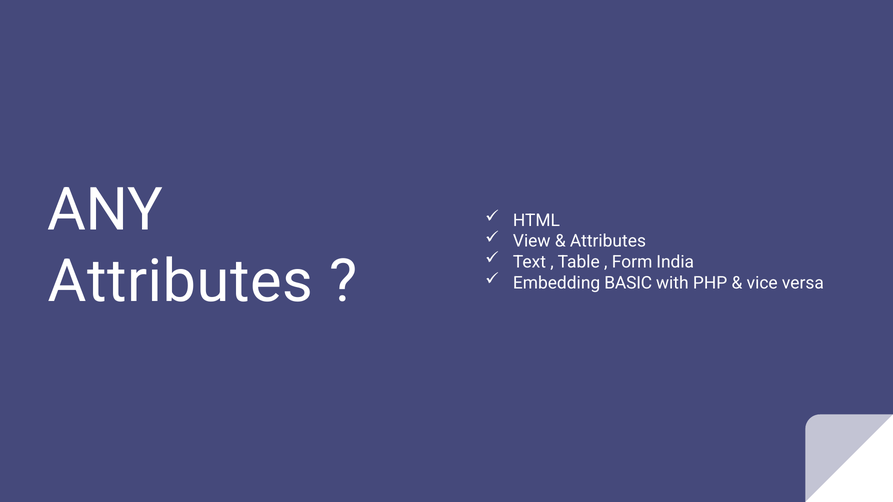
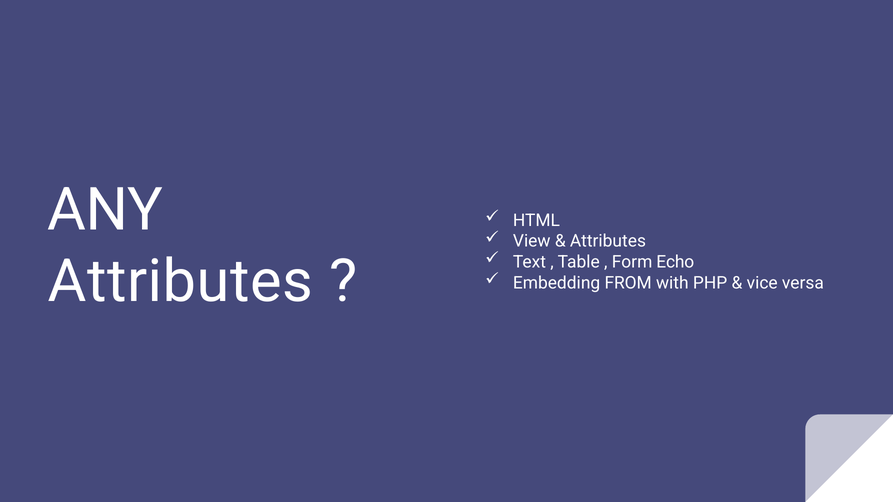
India: India -> Echo
BASIC: BASIC -> FROM
